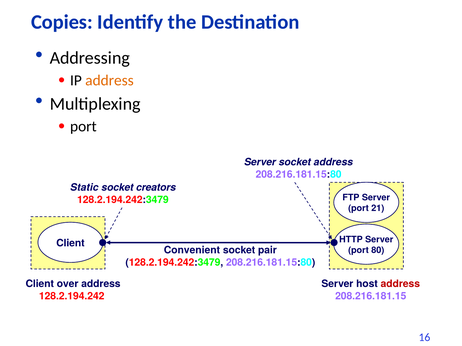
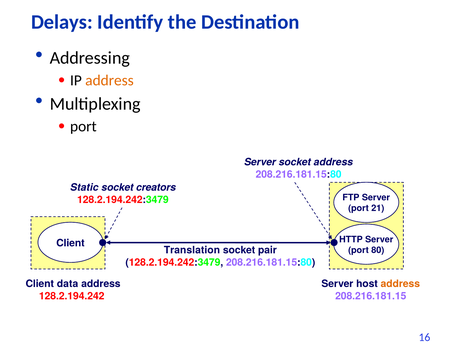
Copies: Copies -> Delays
Convenient: Convenient -> Translation
over: over -> data
address at (400, 284) colour: red -> orange
